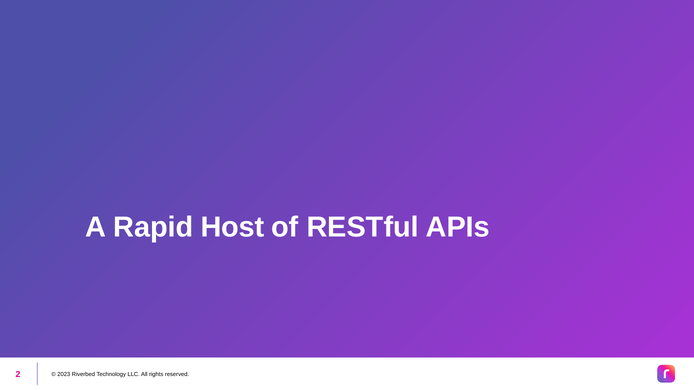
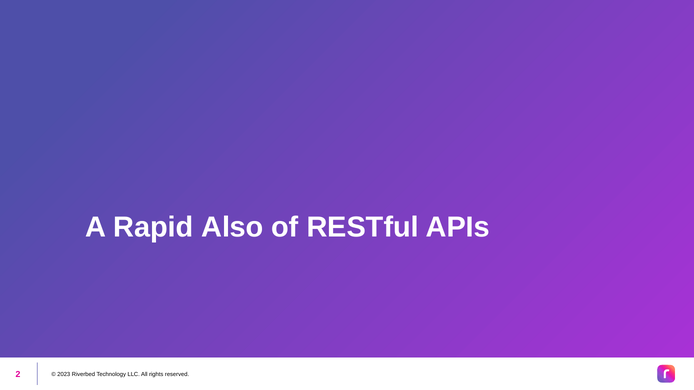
Host: Host -> Also
